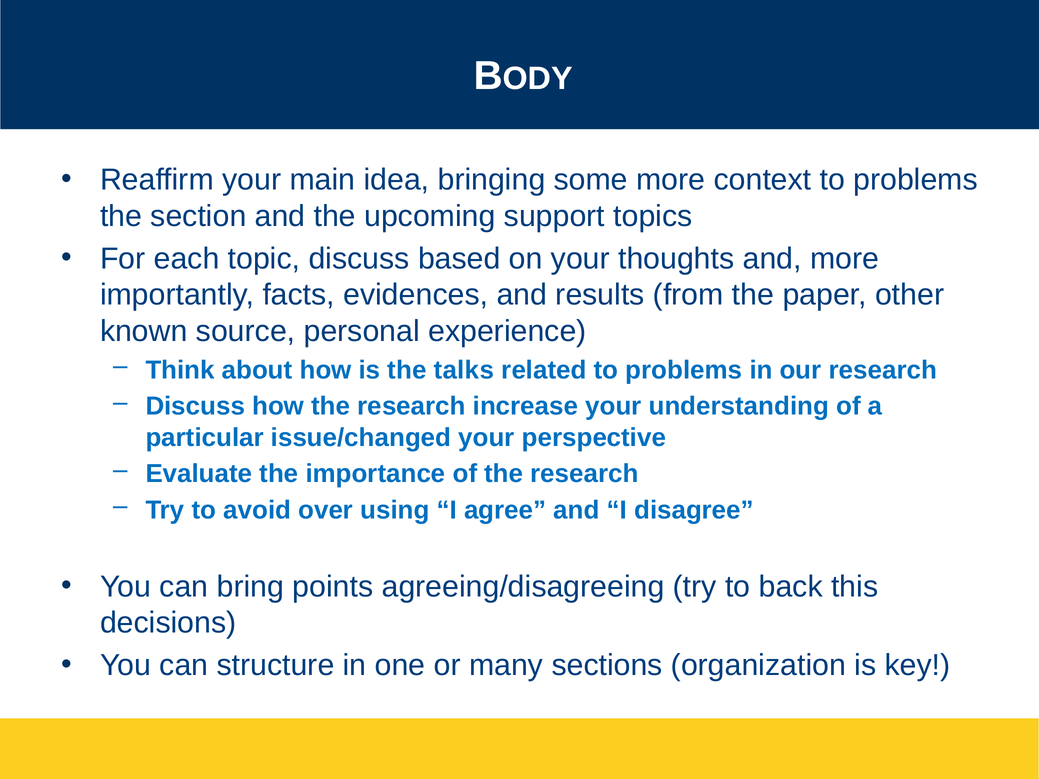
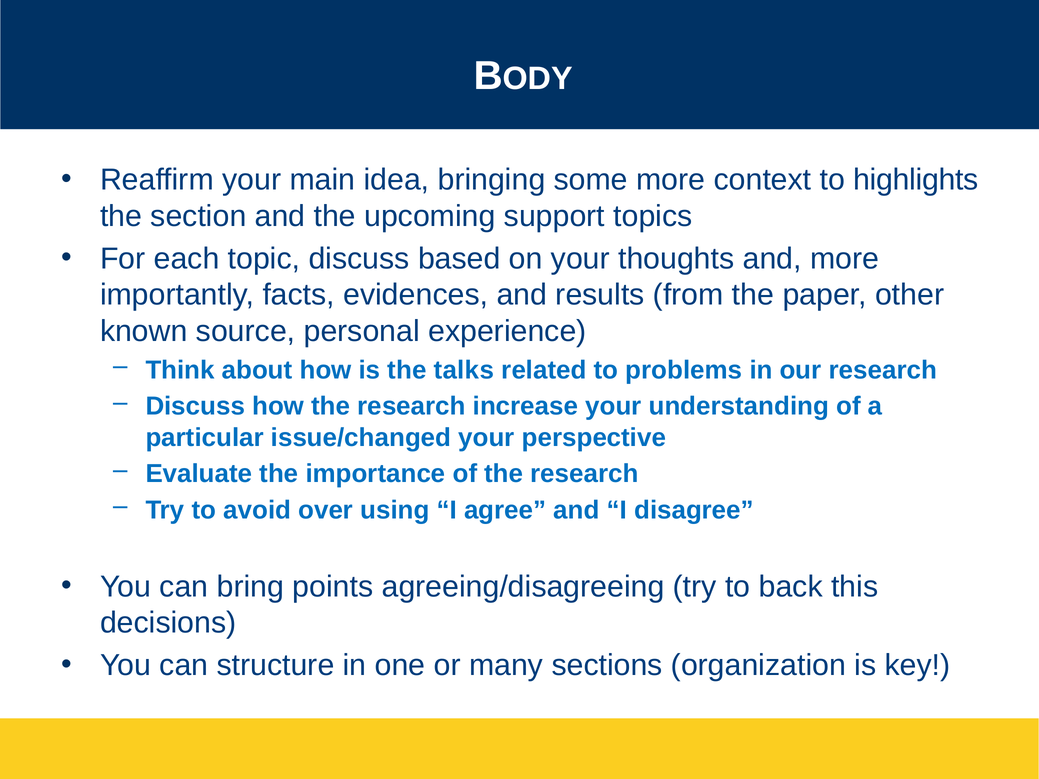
context to problems: problems -> highlights
